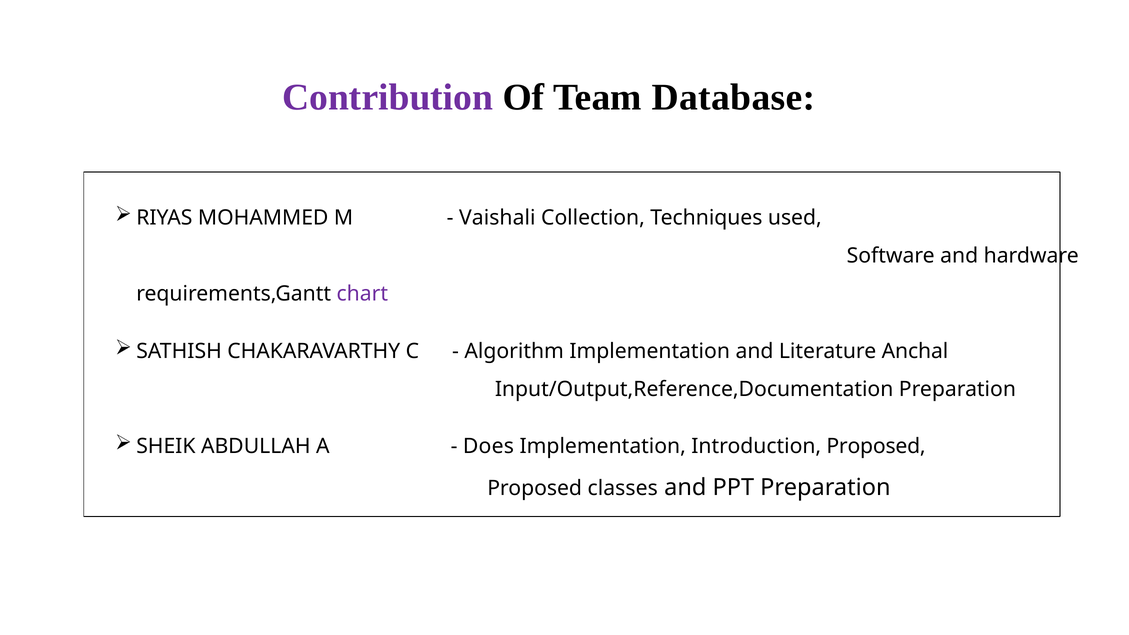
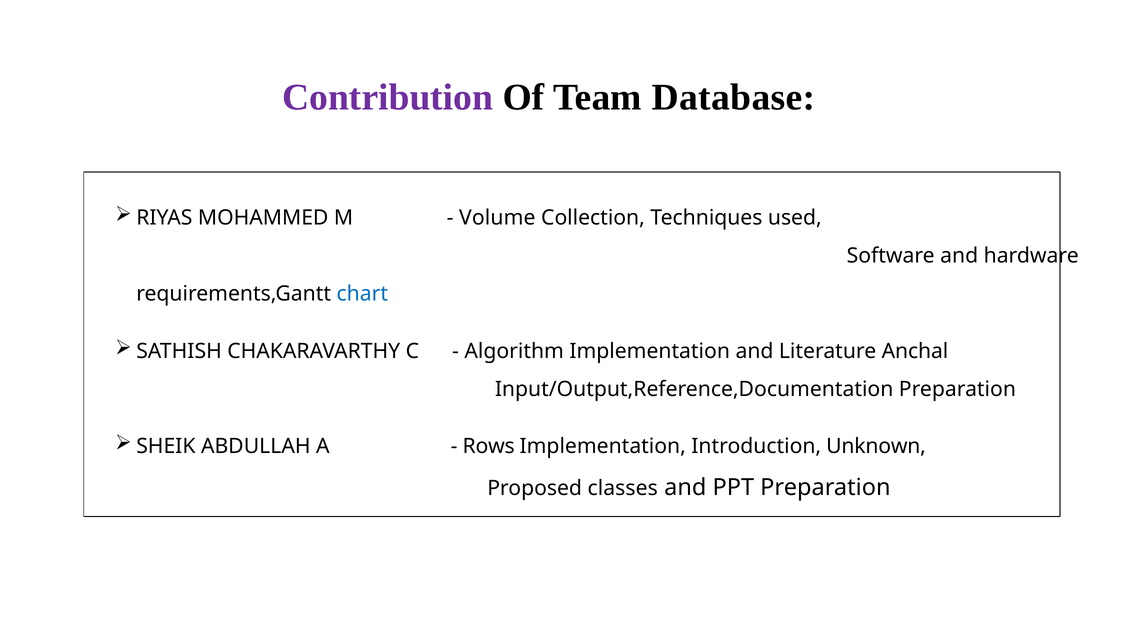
Vaishali: Vaishali -> Volume
chart colour: purple -> blue
Does: Does -> Rows
Introduction Proposed: Proposed -> Unknown
